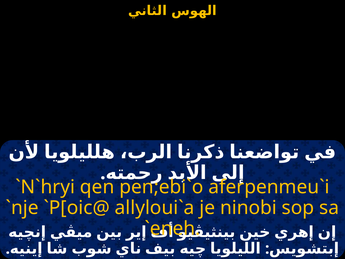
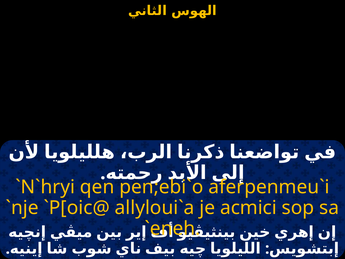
ninobi: ninobi -> acmici
